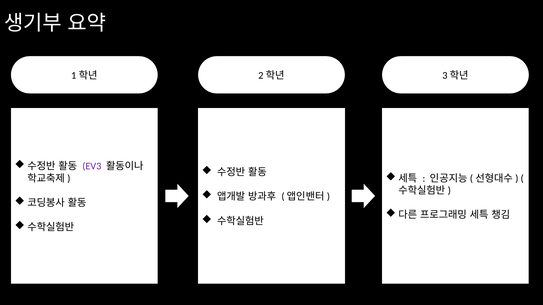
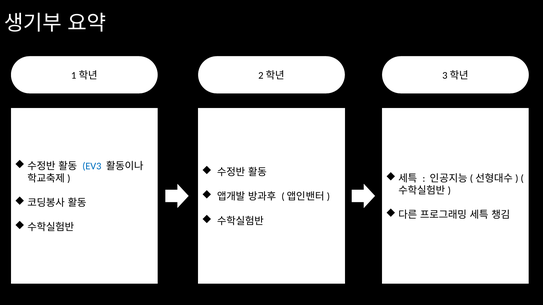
EV3 colour: purple -> blue
